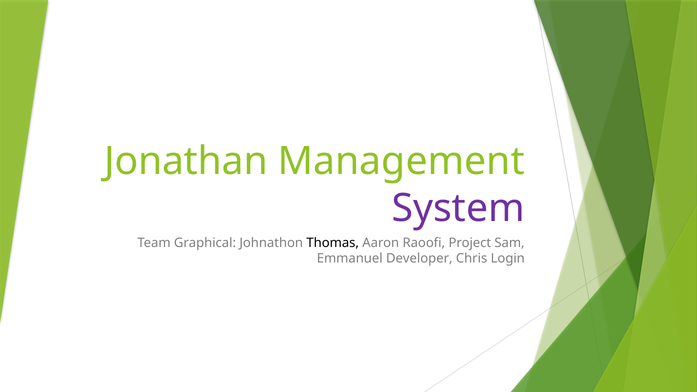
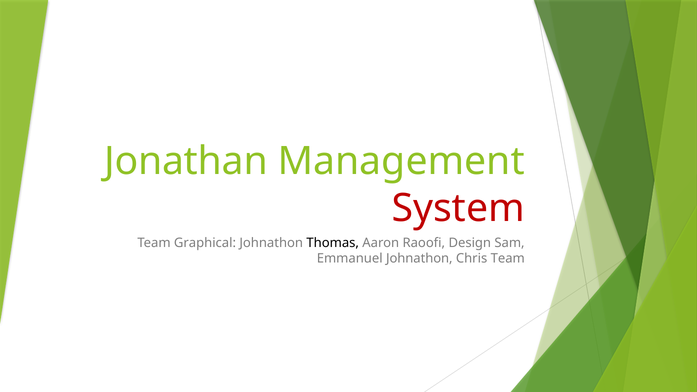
System colour: purple -> red
Project: Project -> Design
Emmanuel Developer: Developer -> Johnathon
Chris Login: Login -> Team
